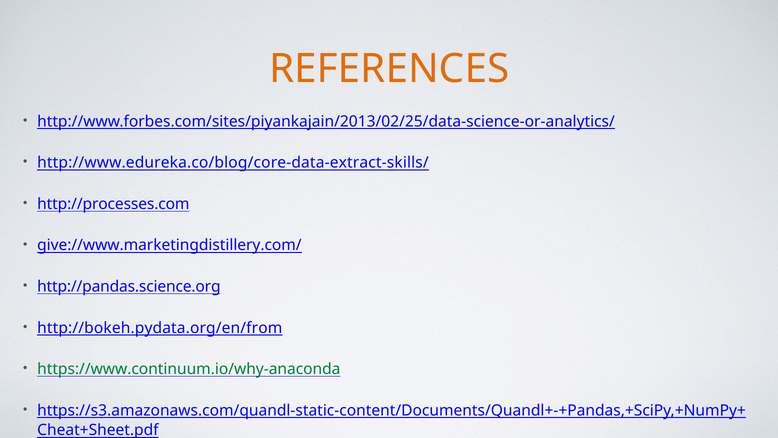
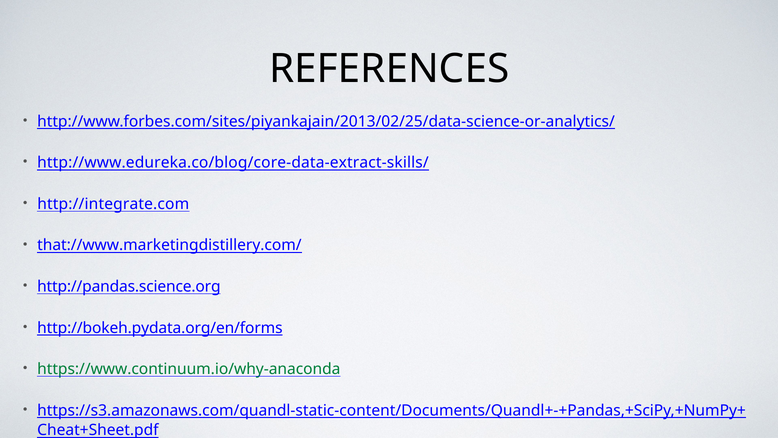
REFERENCES colour: orange -> black
http://processes.com: http://processes.com -> http://integrate.com
give://www.marketingdistillery.com/: give://www.marketingdistillery.com/ -> that://www.marketingdistillery.com/
http://bokeh.pydata.org/en/from: http://bokeh.pydata.org/en/from -> http://bokeh.pydata.org/en/forms
